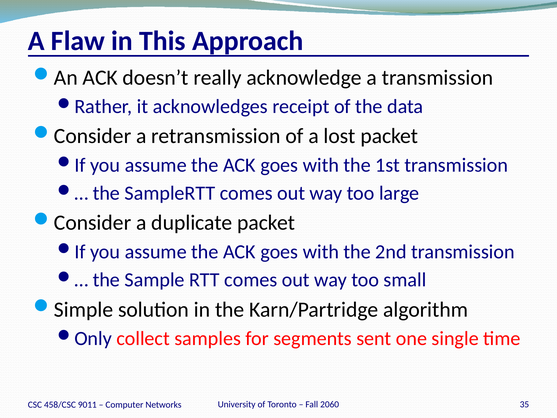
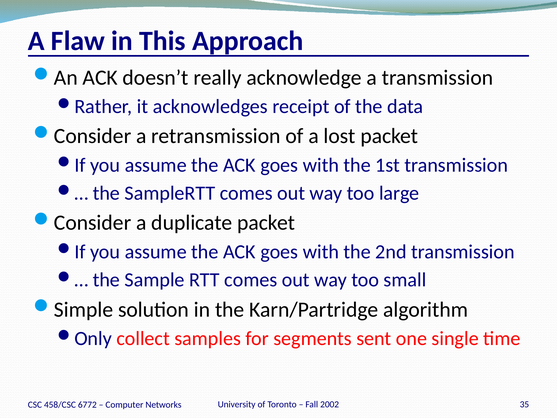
2060: 2060 -> 2002
9011: 9011 -> 6772
